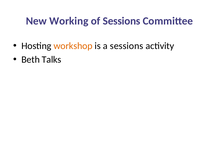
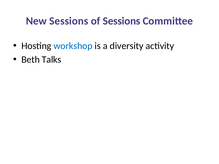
New Working: Working -> Sessions
workshop colour: orange -> blue
a sessions: sessions -> diversity
